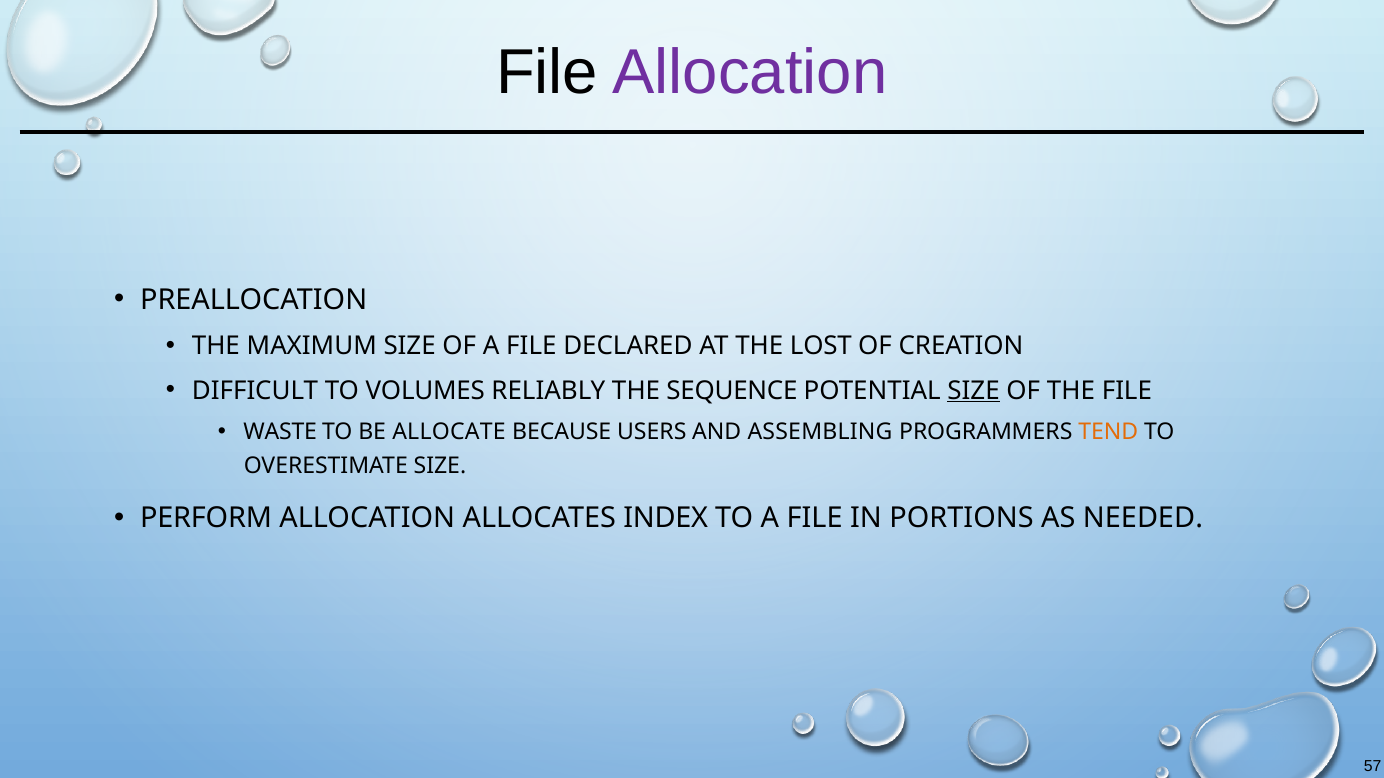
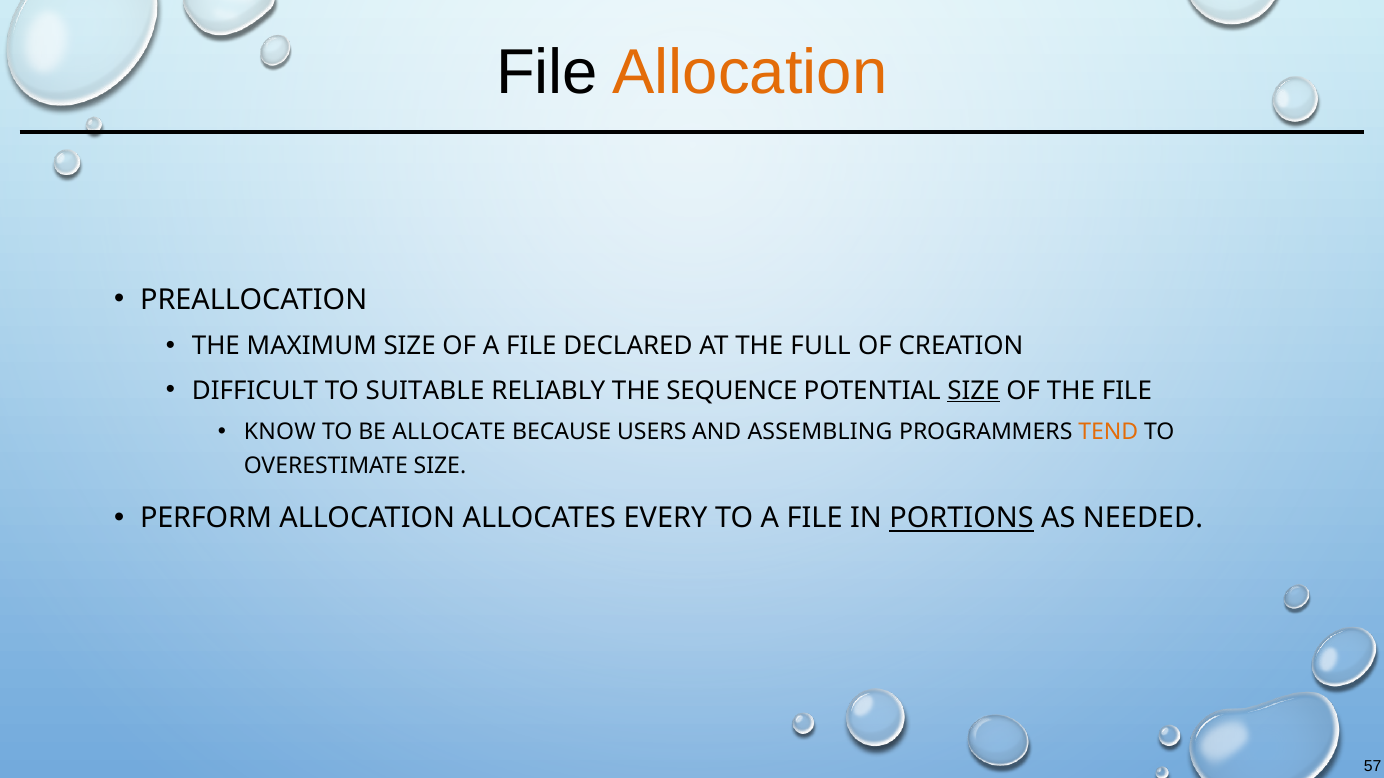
Allocation at (750, 73) colour: purple -> orange
LOST: LOST -> FULL
VOLUMES: VOLUMES -> SUITABLE
WASTE: WASTE -> KNOW
INDEX: INDEX -> EVERY
PORTIONS underline: none -> present
